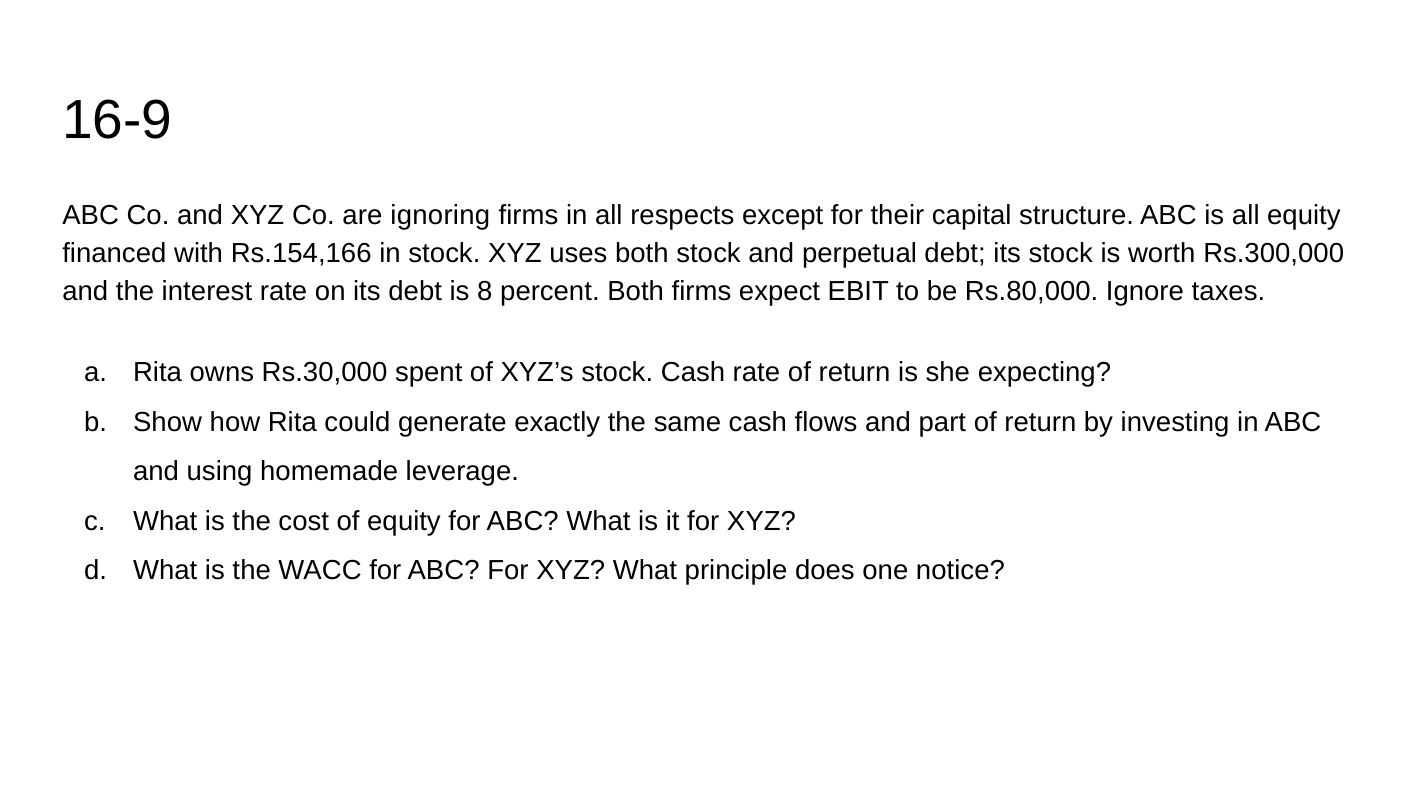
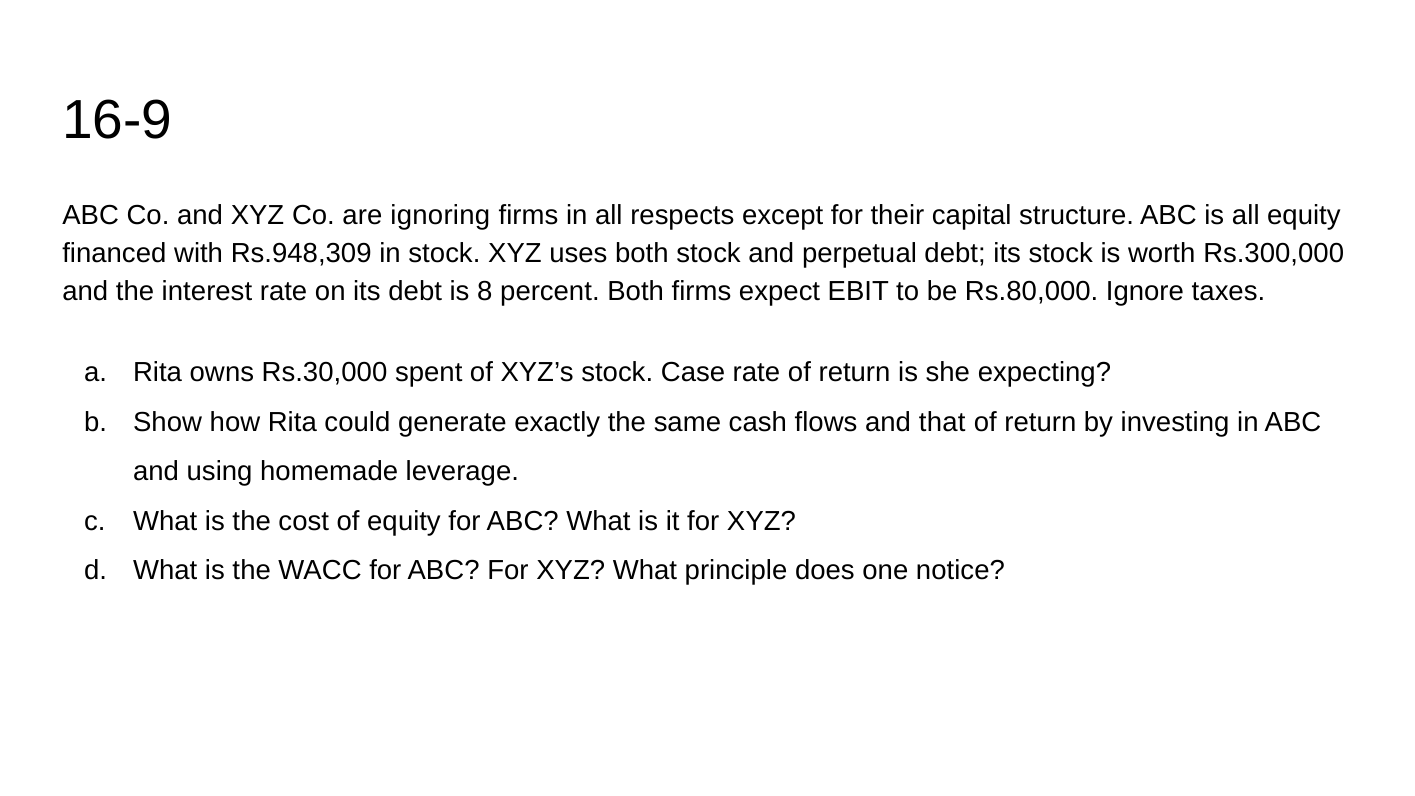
Rs.154,166: Rs.154,166 -> Rs.948,309
stock Cash: Cash -> Case
part: part -> that
